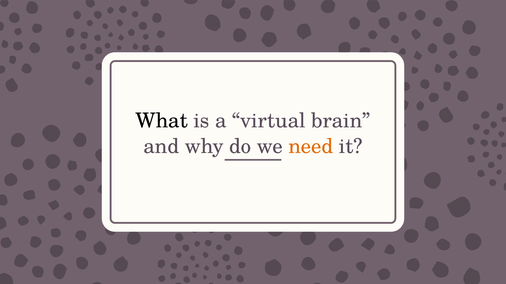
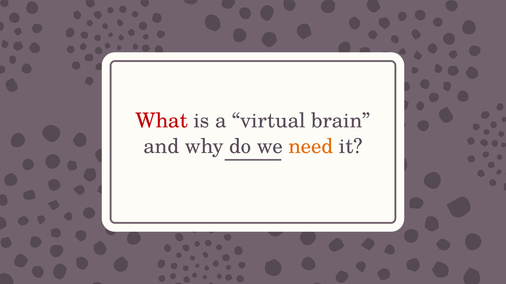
What colour: black -> red
